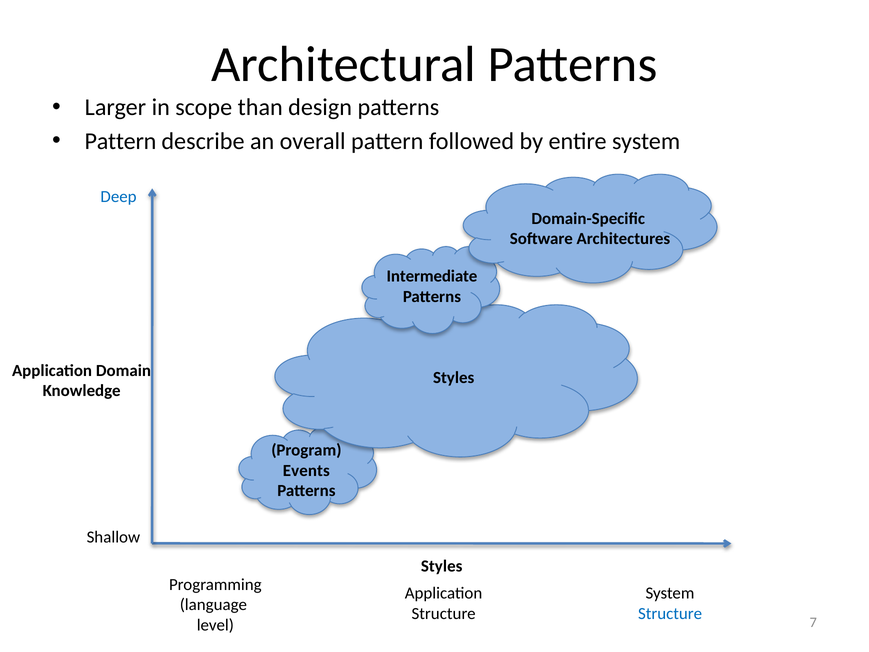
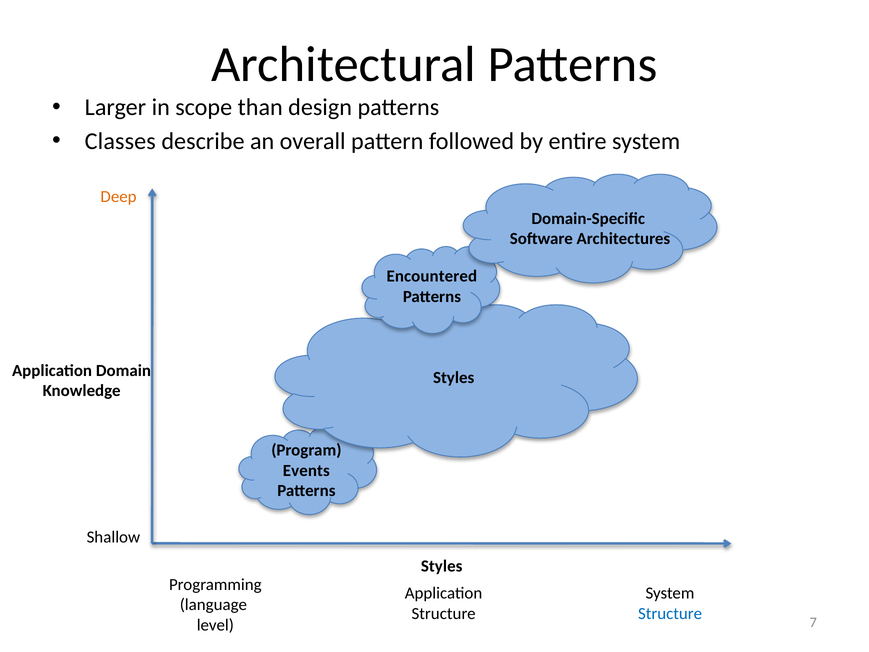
Pattern at (120, 141): Pattern -> Classes
Deep colour: blue -> orange
Intermediate: Intermediate -> Encountered
